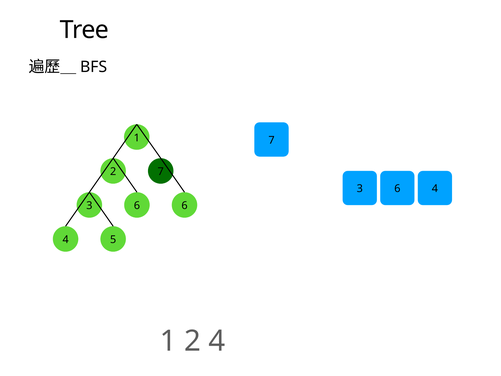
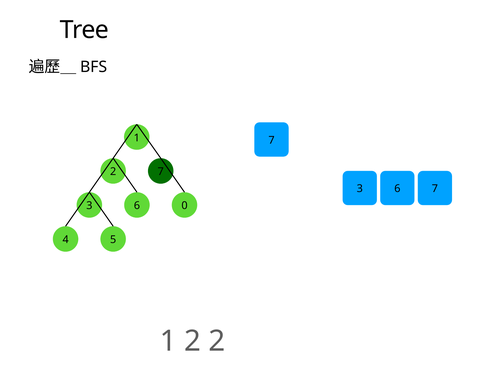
3 6 4: 4 -> 7
6 at (185, 206): 6 -> 0
2 4: 4 -> 2
